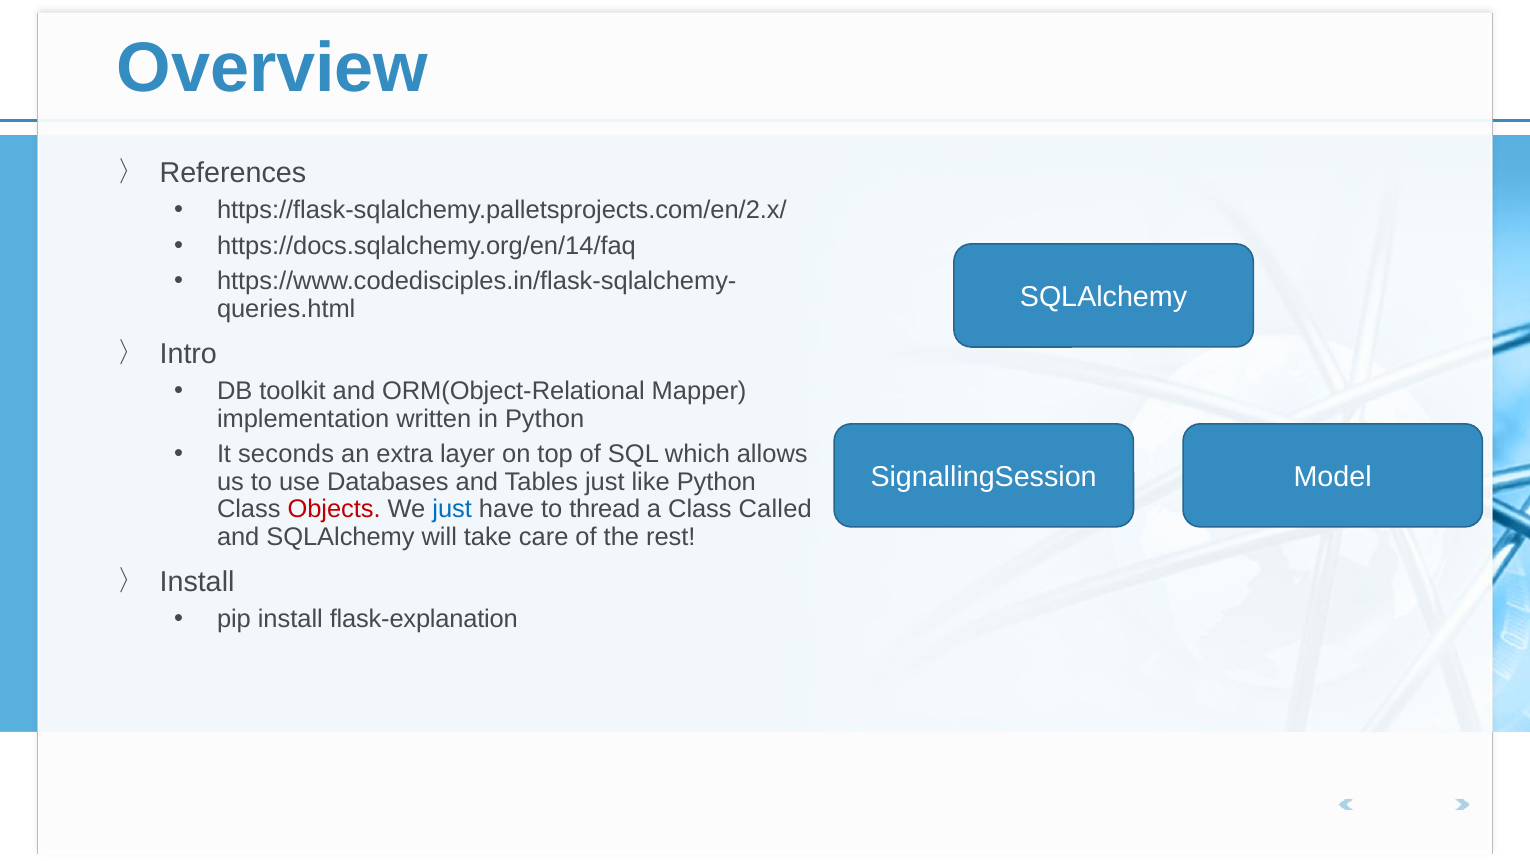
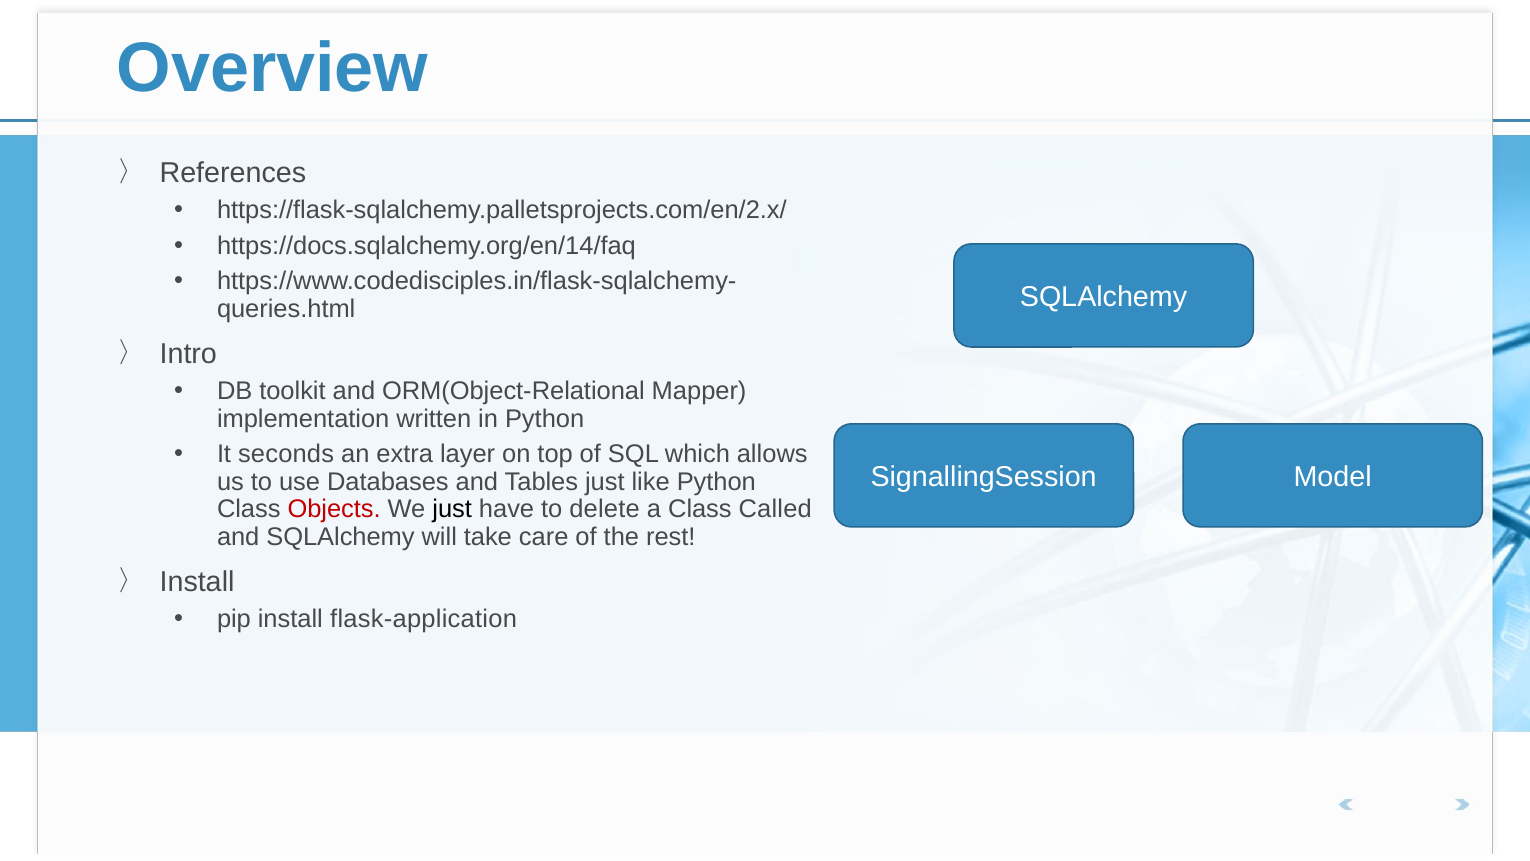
just at (452, 509) colour: blue -> black
thread: thread -> delete
flask-explanation: flask-explanation -> flask-application
